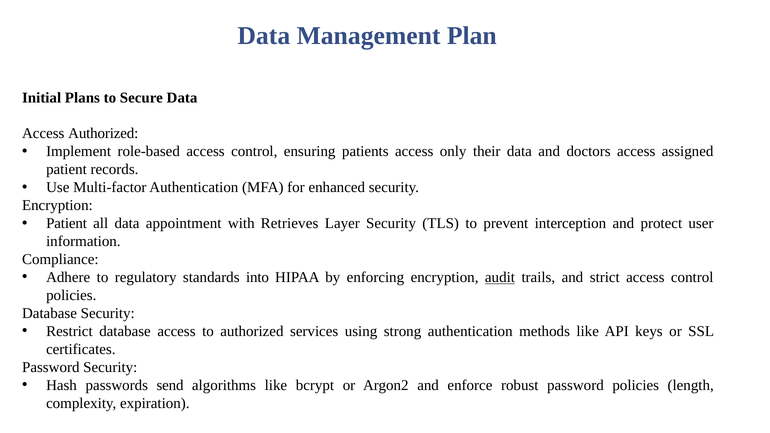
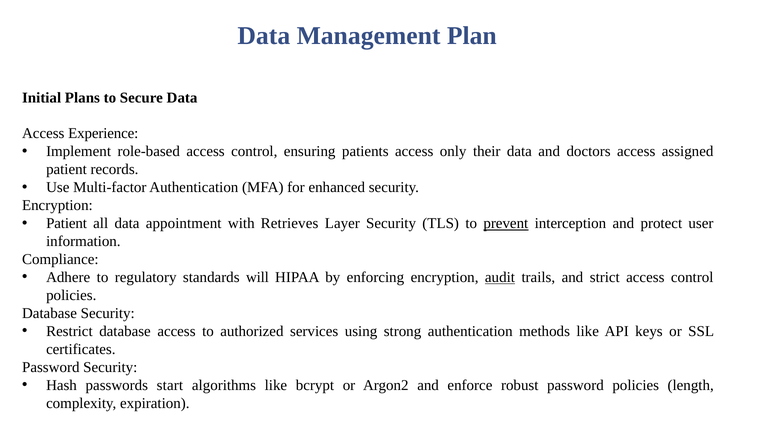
Access Authorized: Authorized -> Experience
prevent underline: none -> present
into: into -> will
send: send -> start
